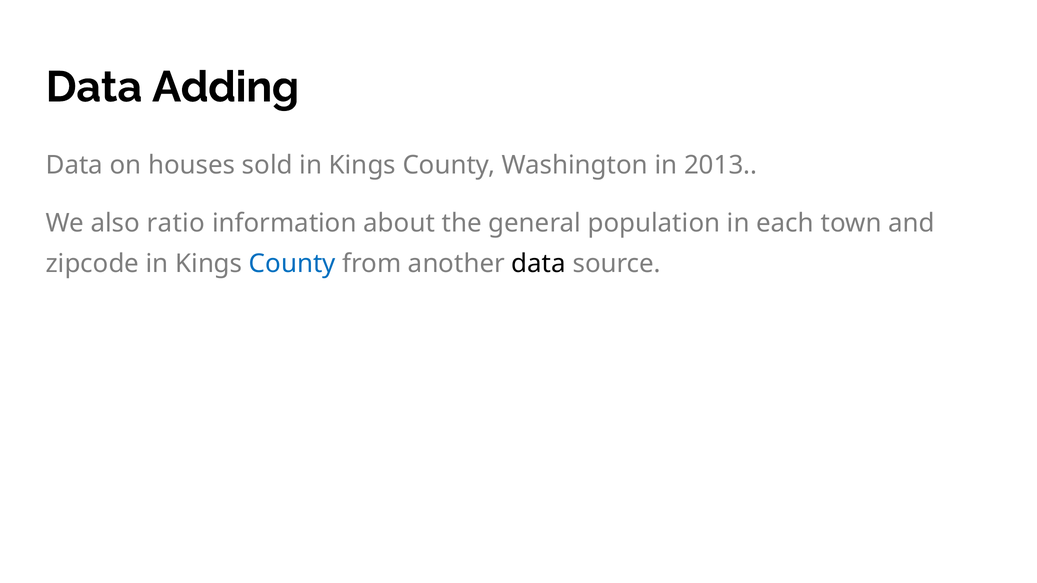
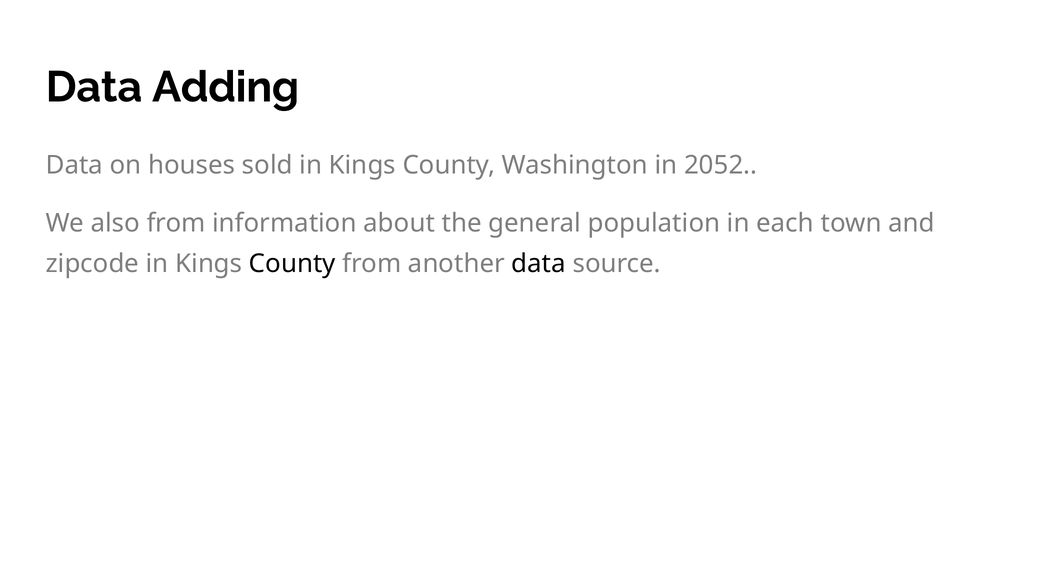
2013: 2013 -> 2052
also ratio: ratio -> from
County at (292, 264) colour: blue -> black
